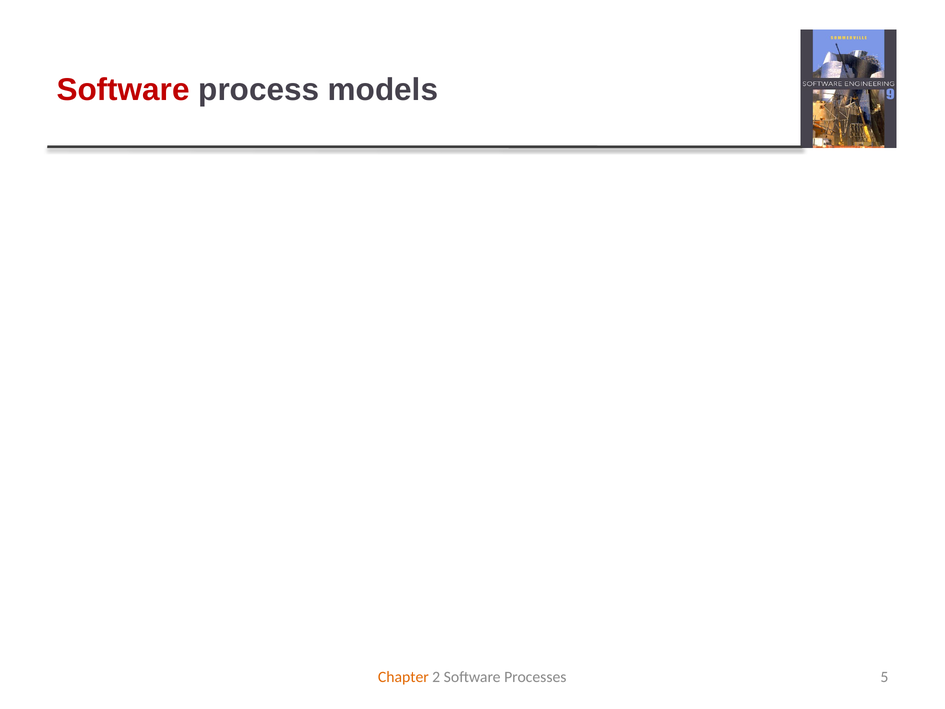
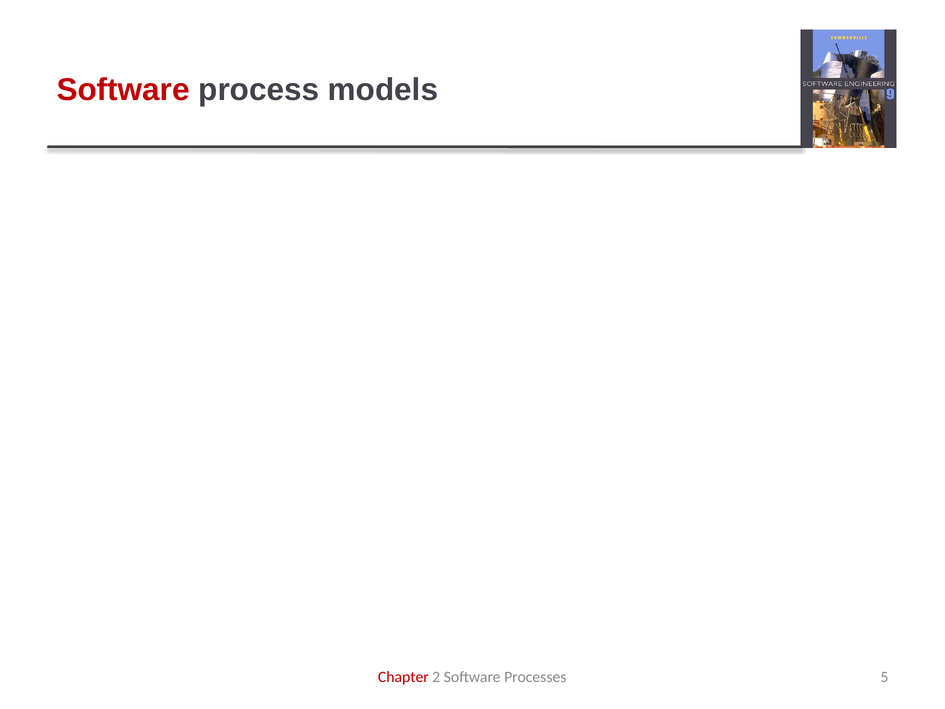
Chapter colour: orange -> red
